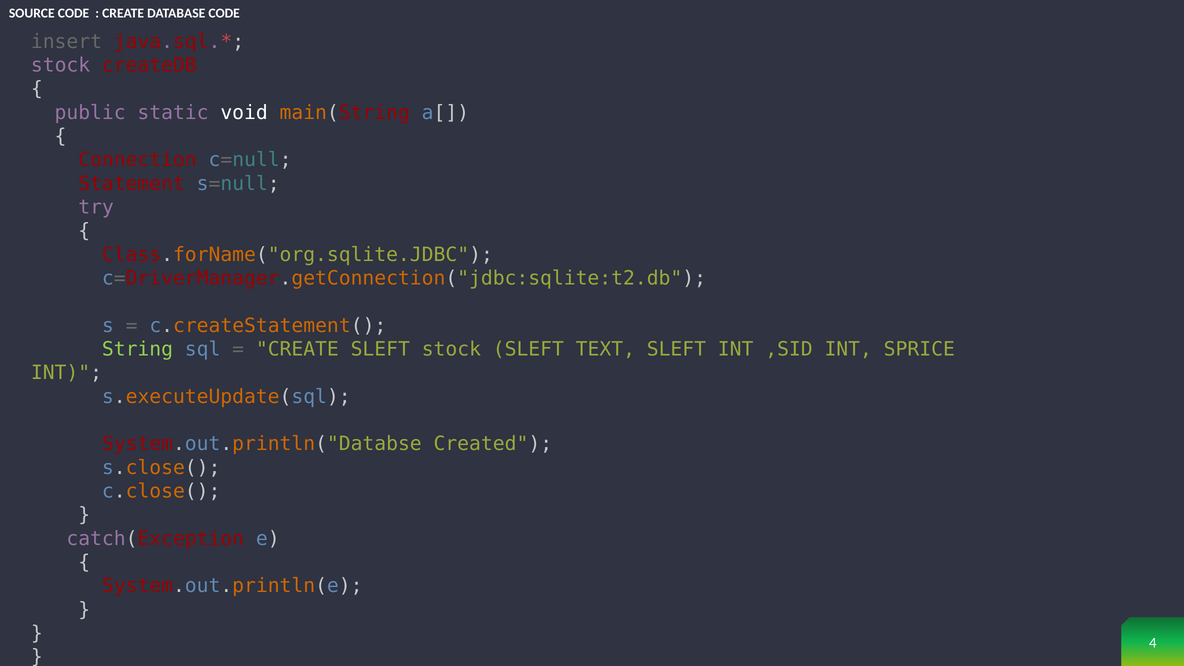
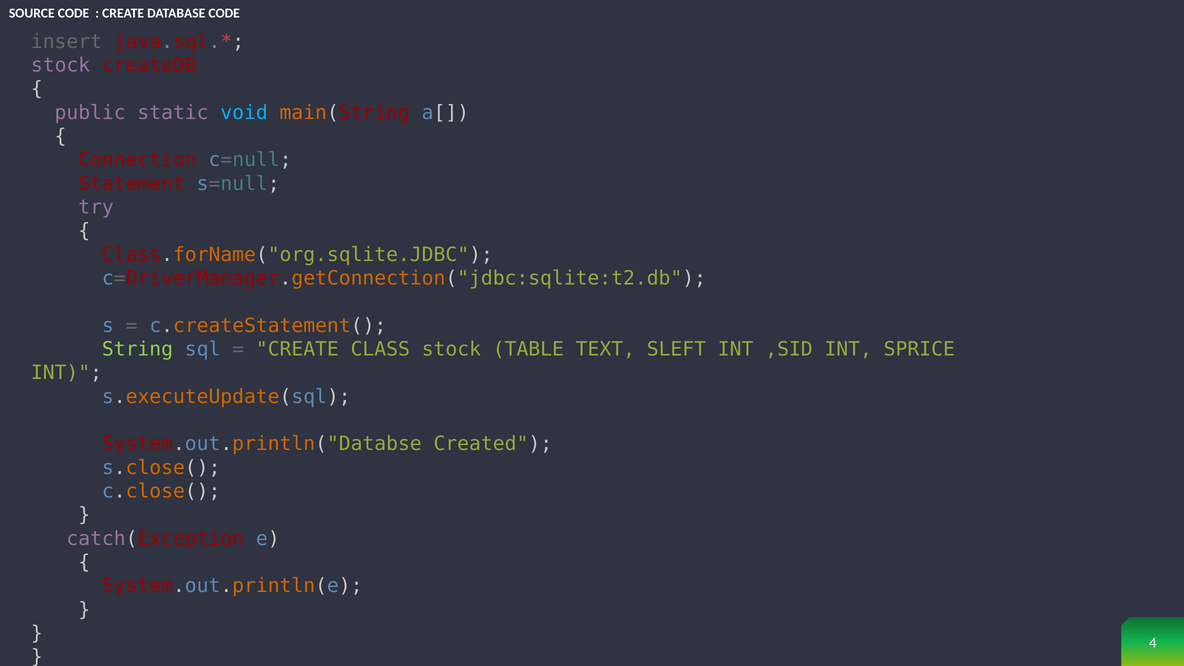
void colour: white -> light blue
CREATE SLEFT: SLEFT -> CLASS
stock SLEFT: SLEFT -> TABLE
